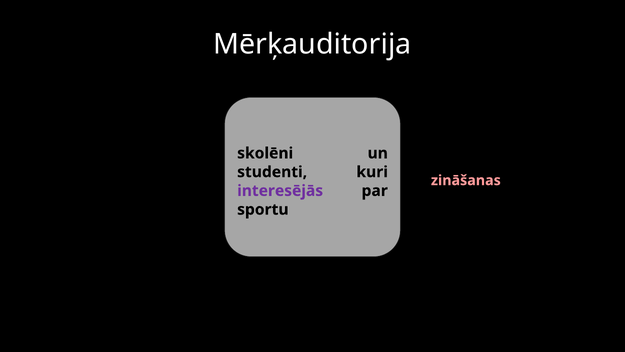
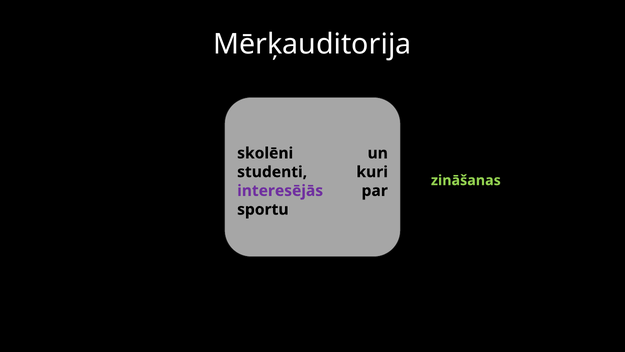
zināšanas colour: pink -> light green
